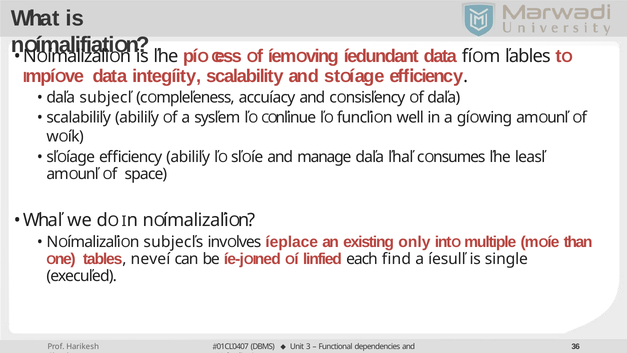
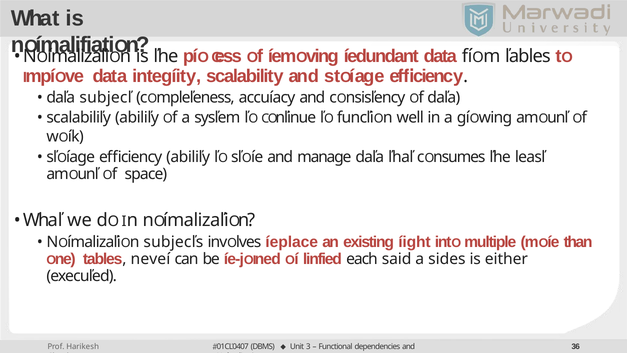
only: only -> íight
find: find -> said
íesulľ: íesulľ -> sides
single: single -> either
